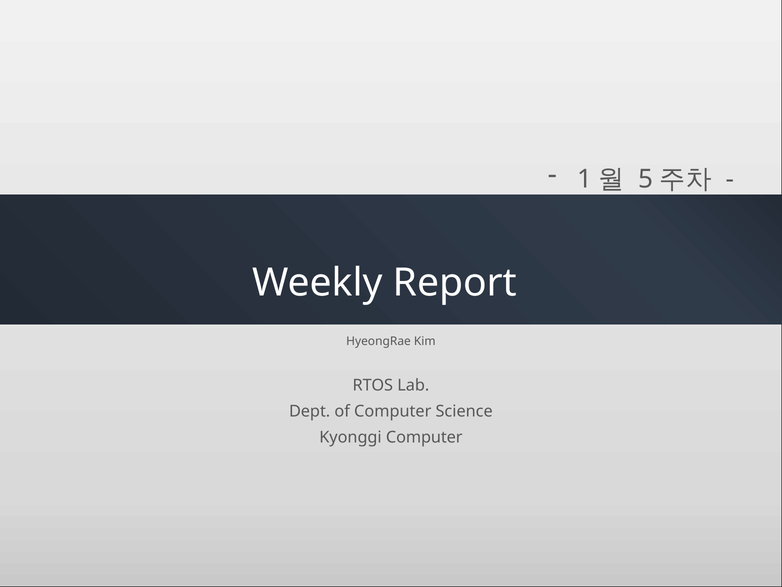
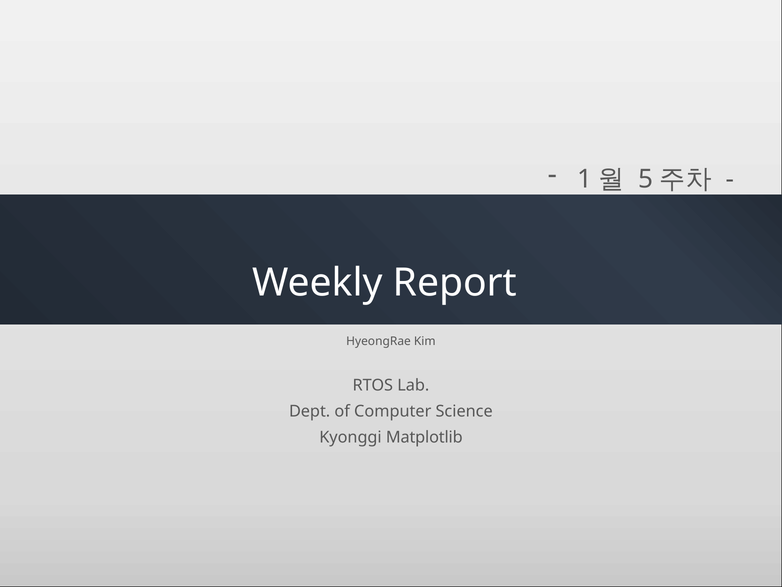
Kyonggi Computer: Computer -> Matplotlib
